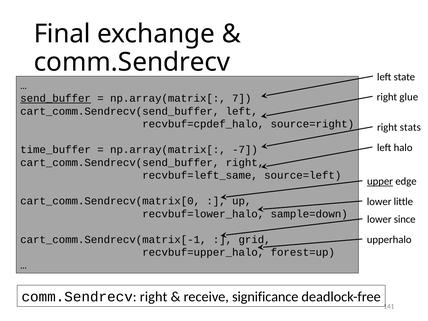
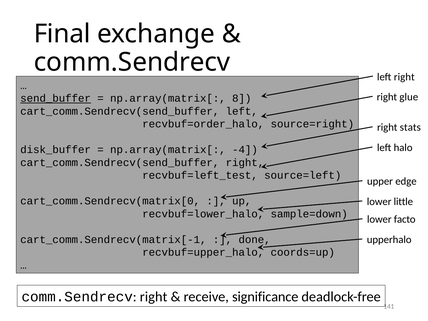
left state: state -> right
7: 7 -> 8
recvbuf=cpdef_halo: recvbuf=cpdef_halo -> recvbuf=order_halo
time_buffer: time_buffer -> disk_buffer
-7: -7 -> -4
recvbuf=left_same: recvbuf=left_same -> recvbuf=left_test
upper underline: present -> none
since: since -> facto
grid: grid -> done
forest=up: forest=up -> coords=up
